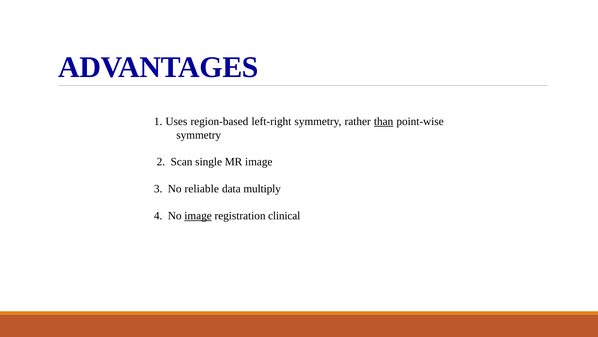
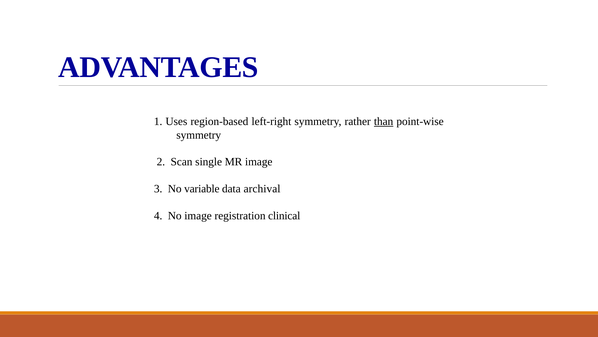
reliable: reliable -> variable
multiply: multiply -> archival
image at (198, 215) underline: present -> none
